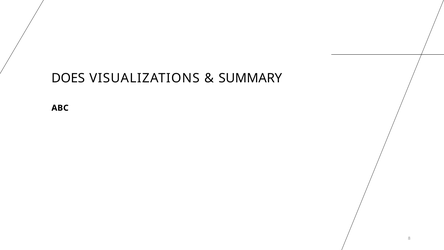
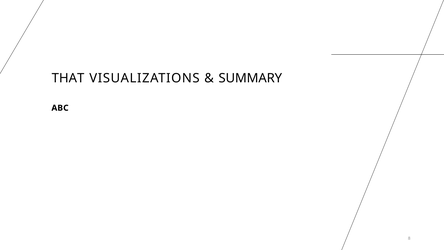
DOES: DOES -> THAT
